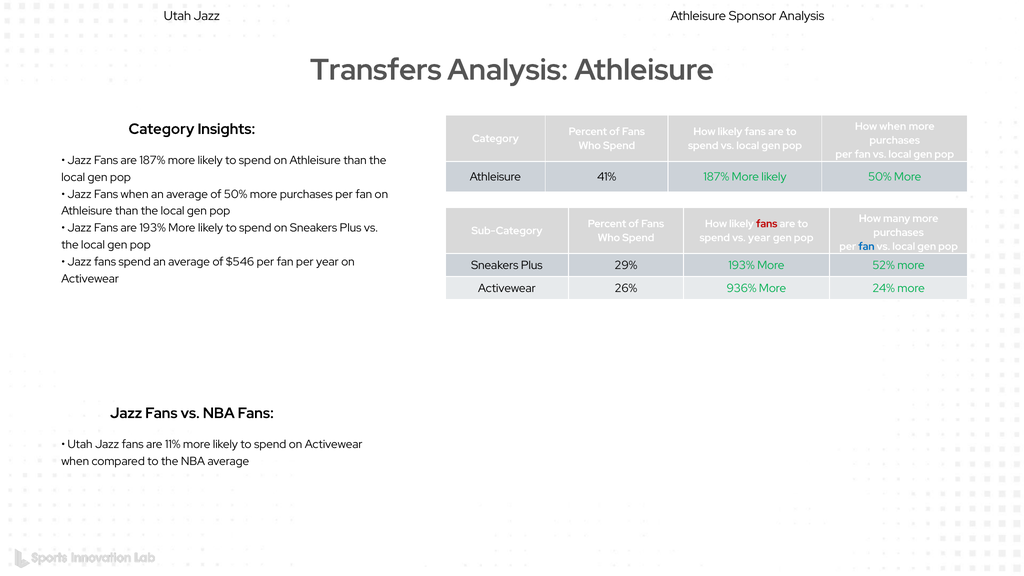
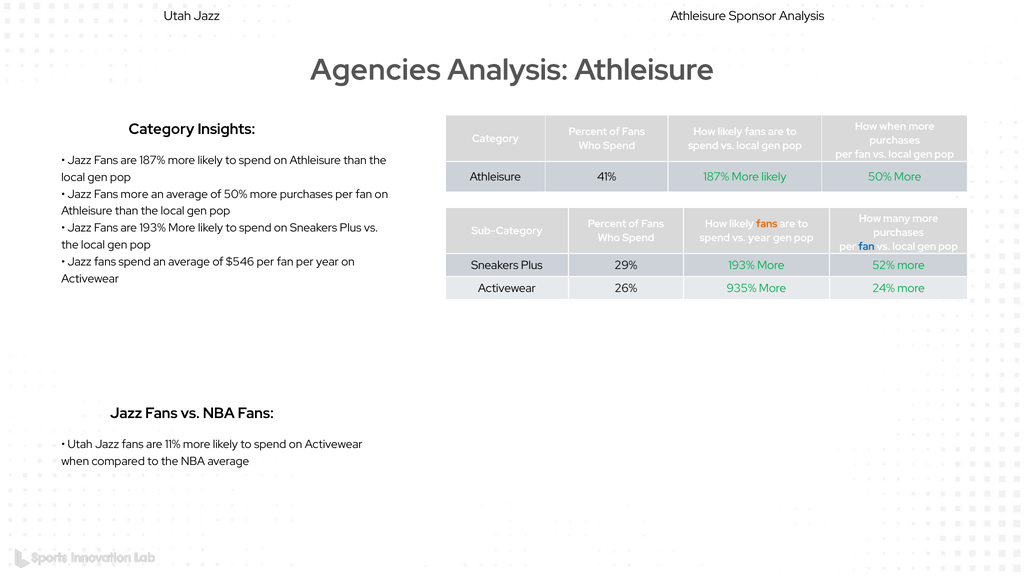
Transfers: Transfers -> Agencies
Fans when: when -> more
fans at (767, 224) colour: red -> orange
936%: 936% -> 935%
